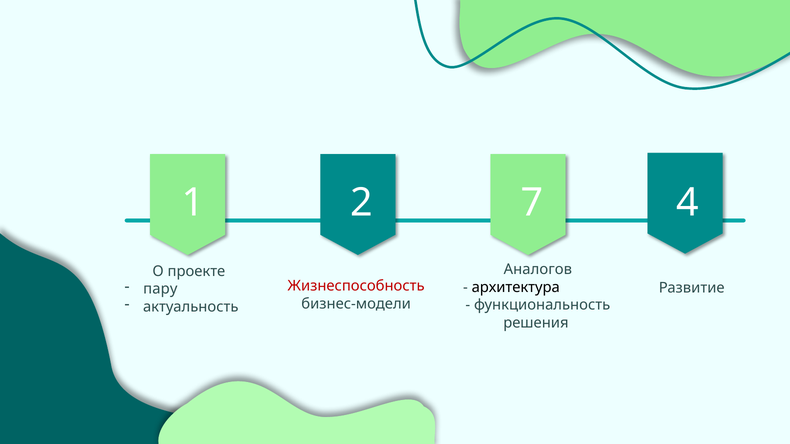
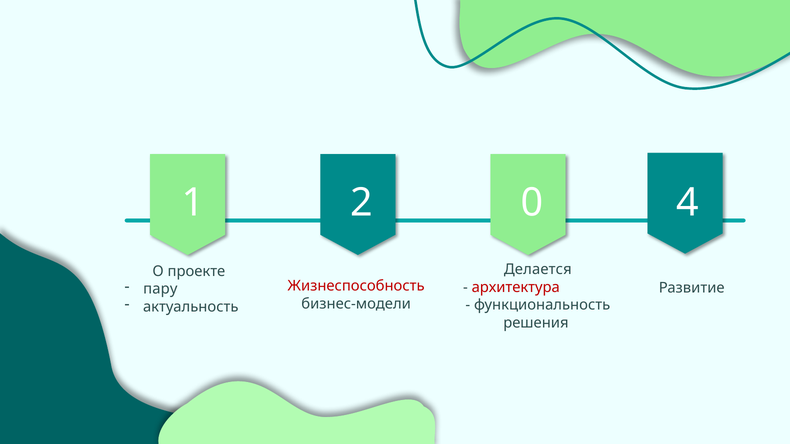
7: 7 -> 0
Аналогов: Аналогов -> Делается
архитектура colour: black -> red
